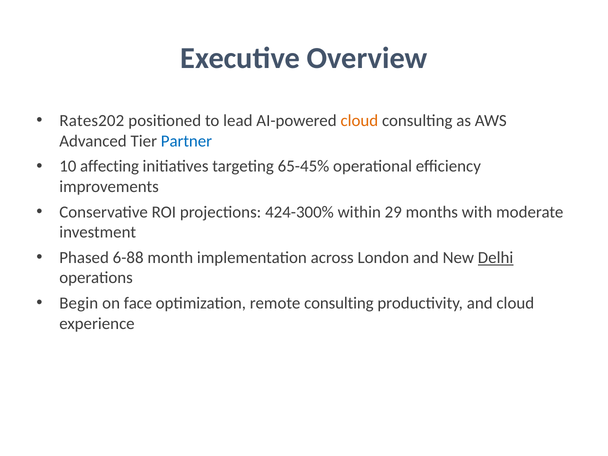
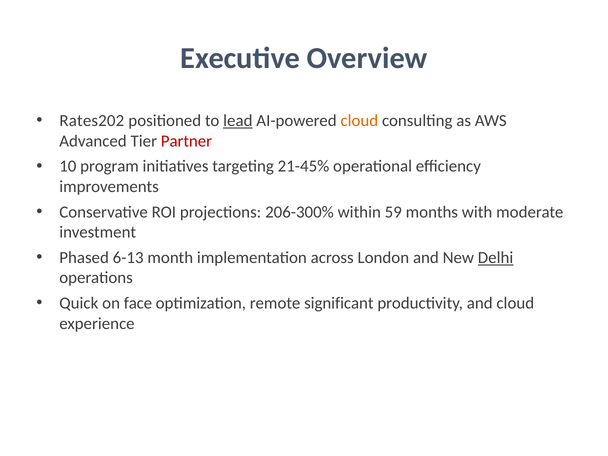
lead underline: none -> present
Partner colour: blue -> red
affecting: affecting -> program
65-45%: 65-45% -> 21-45%
424-300%: 424-300% -> 206-300%
29: 29 -> 59
6-88: 6-88 -> 6-13
Begin: Begin -> Quick
remote consulting: consulting -> significant
